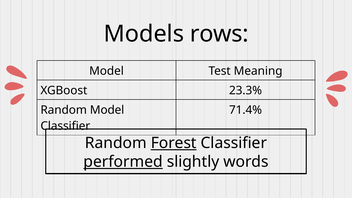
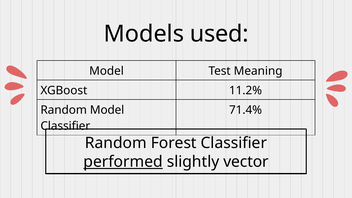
rows: rows -> used
23.3%: 23.3% -> 11.2%
Forest underline: present -> none
words: words -> vector
